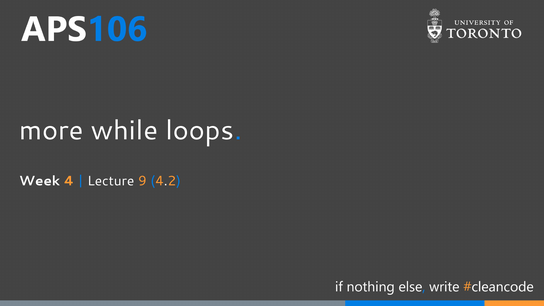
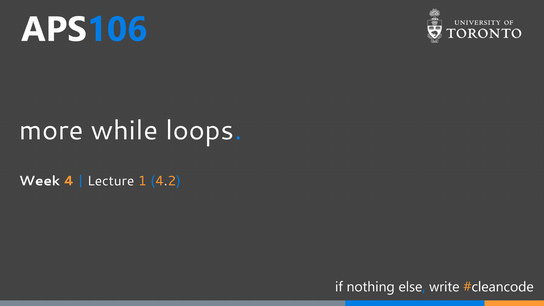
9: 9 -> 1
